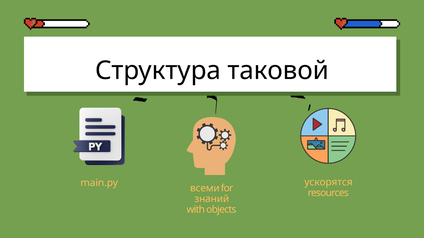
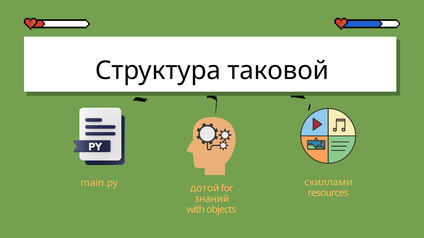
ускорятся: ускорятся -> скиллами
всеми: всеми -> дотой
